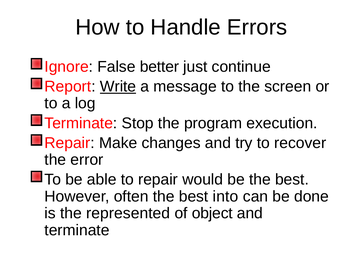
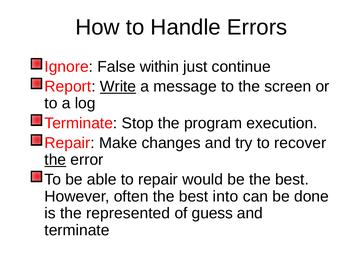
better: better -> within
the at (55, 160) underline: none -> present
object: object -> guess
